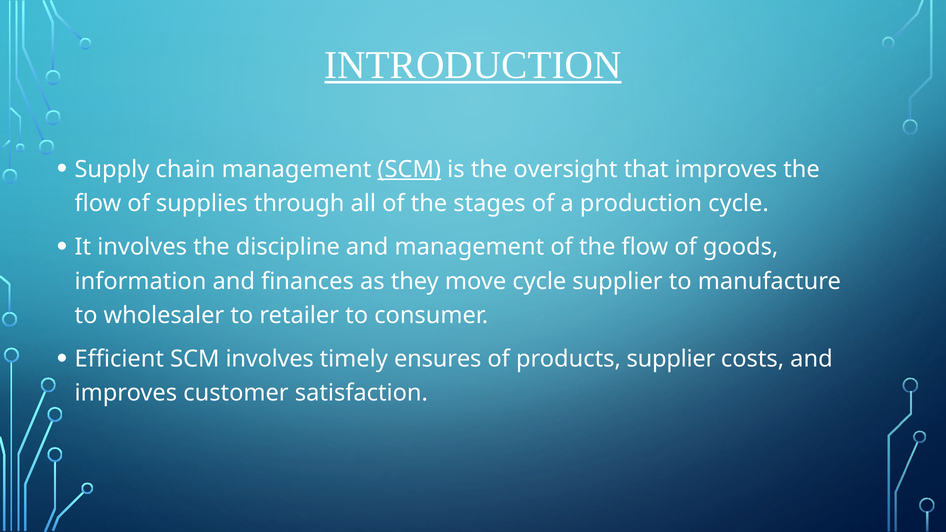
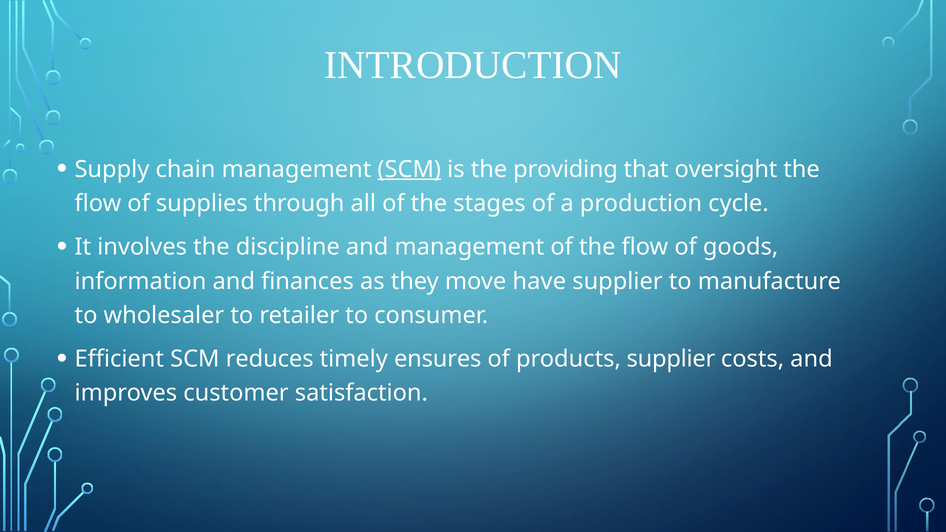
INTRODUCTION underline: present -> none
oversight: oversight -> providing
that improves: improves -> oversight
move cycle: cycle -> have
SCM involves: involves -> reduces
